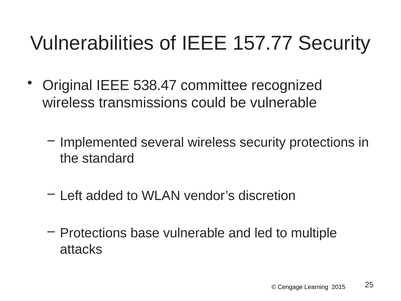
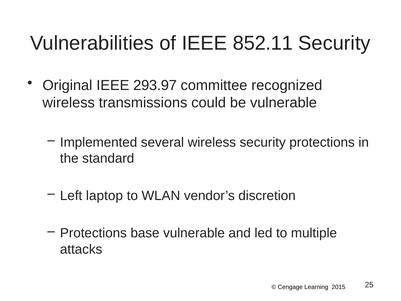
157.77: 157.77 -> 852.11
538.47: 538.47 -> 293.97
added: added -> laptop
